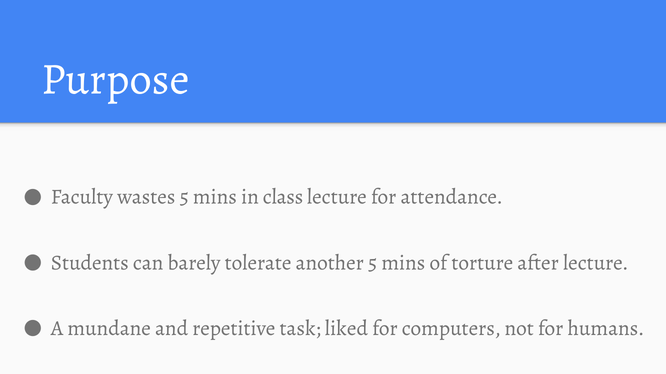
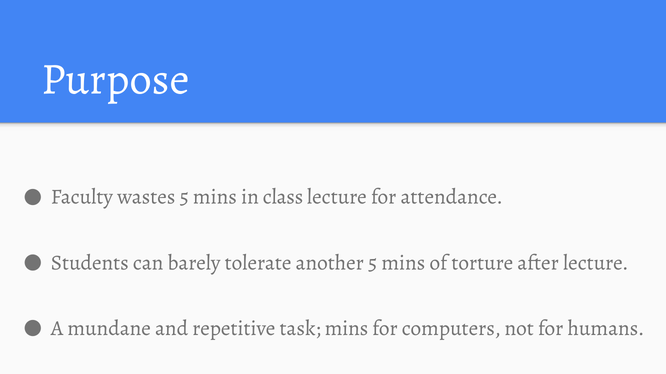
task liked: liked -> mins
